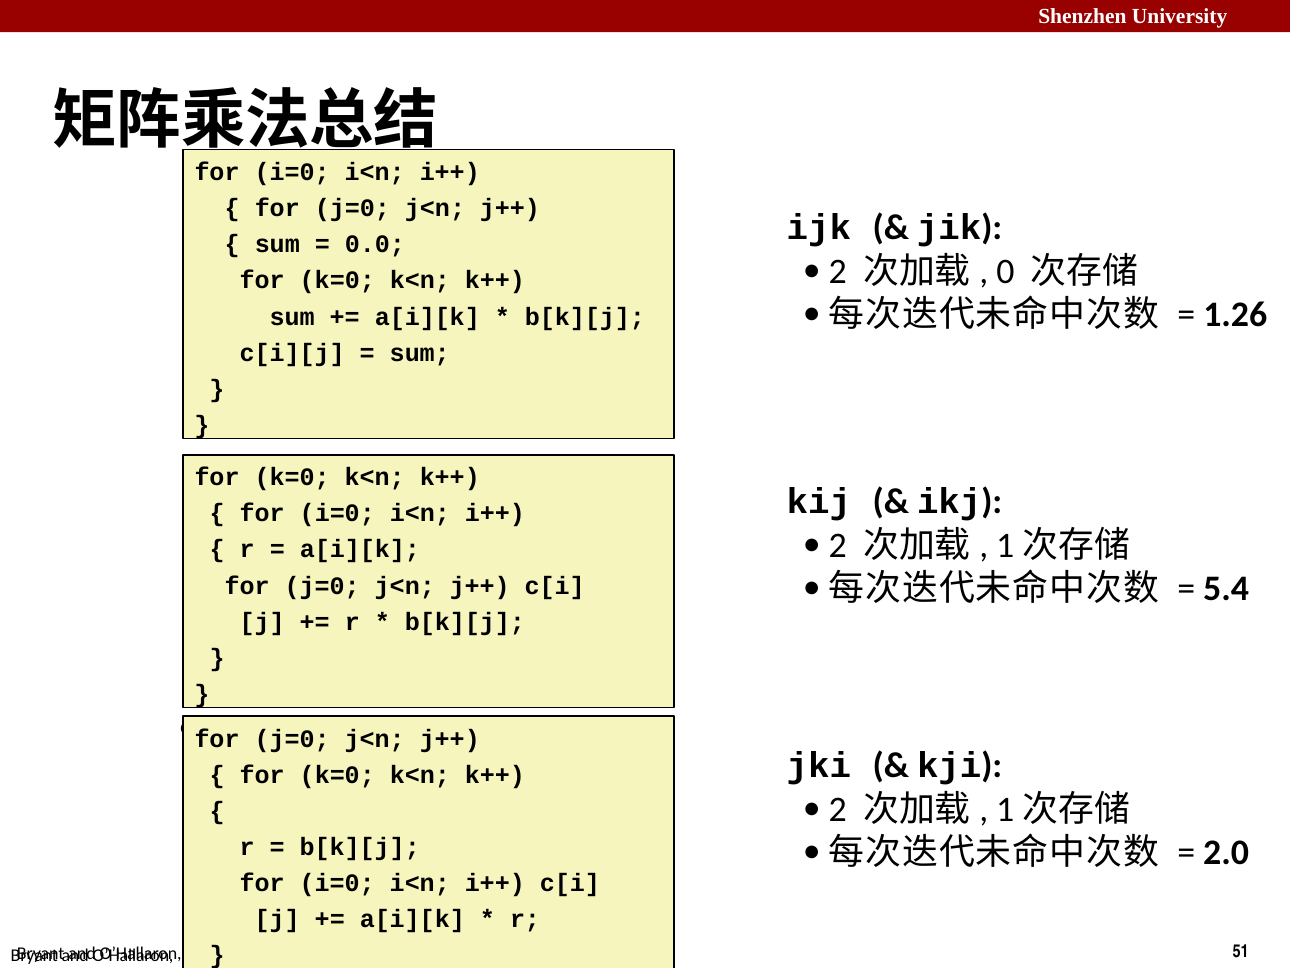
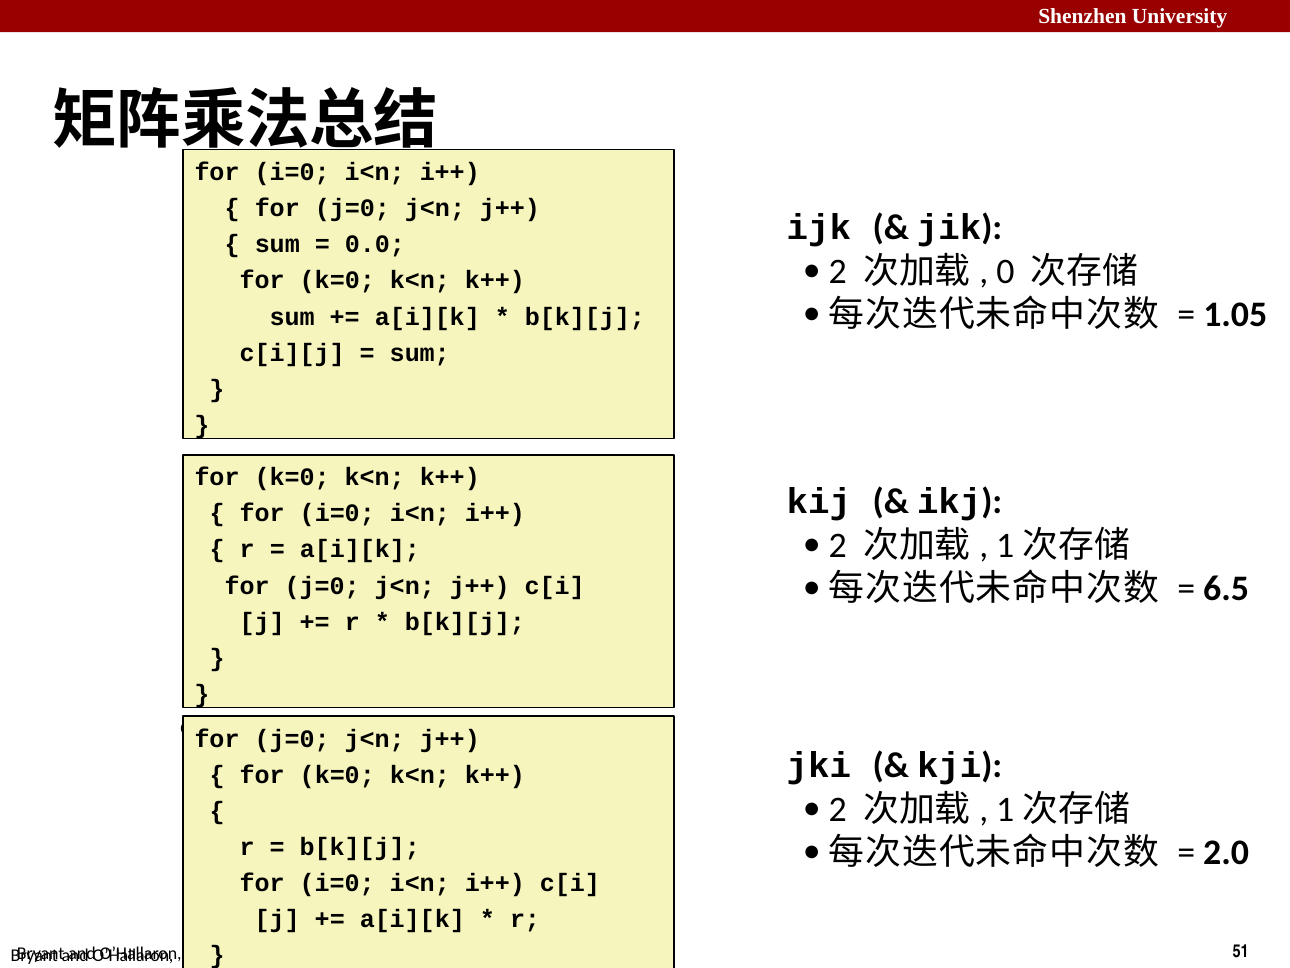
1.26: 1.26 -> 1.05
5.4: 5.4 -> 6.5
